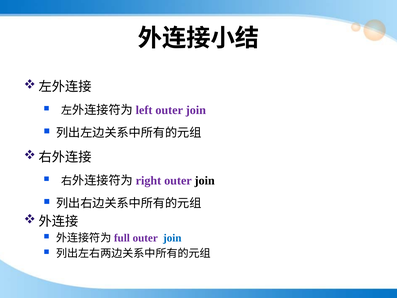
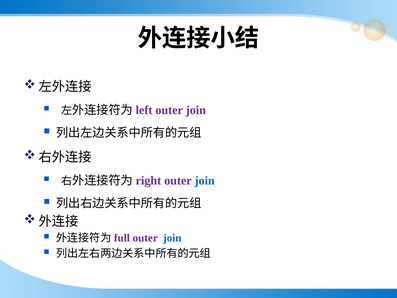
join at (205, 180) colour: black -> blue
